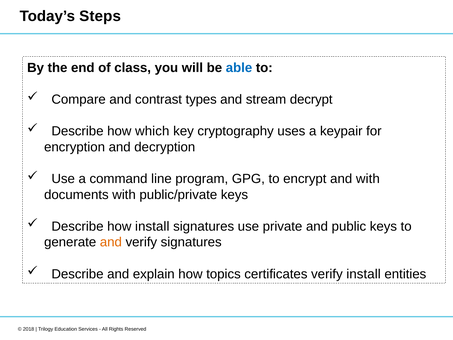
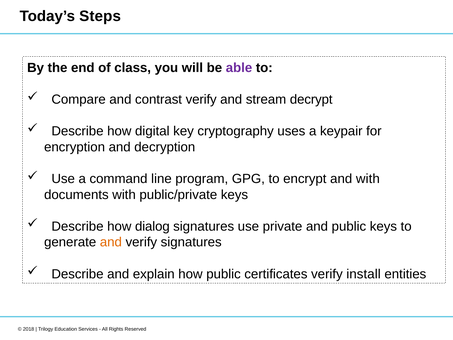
able colour: blue -> purple
contrast types: types -> verify
which: which -> digital
how install: install -> dialog
how topics: topics -> public
